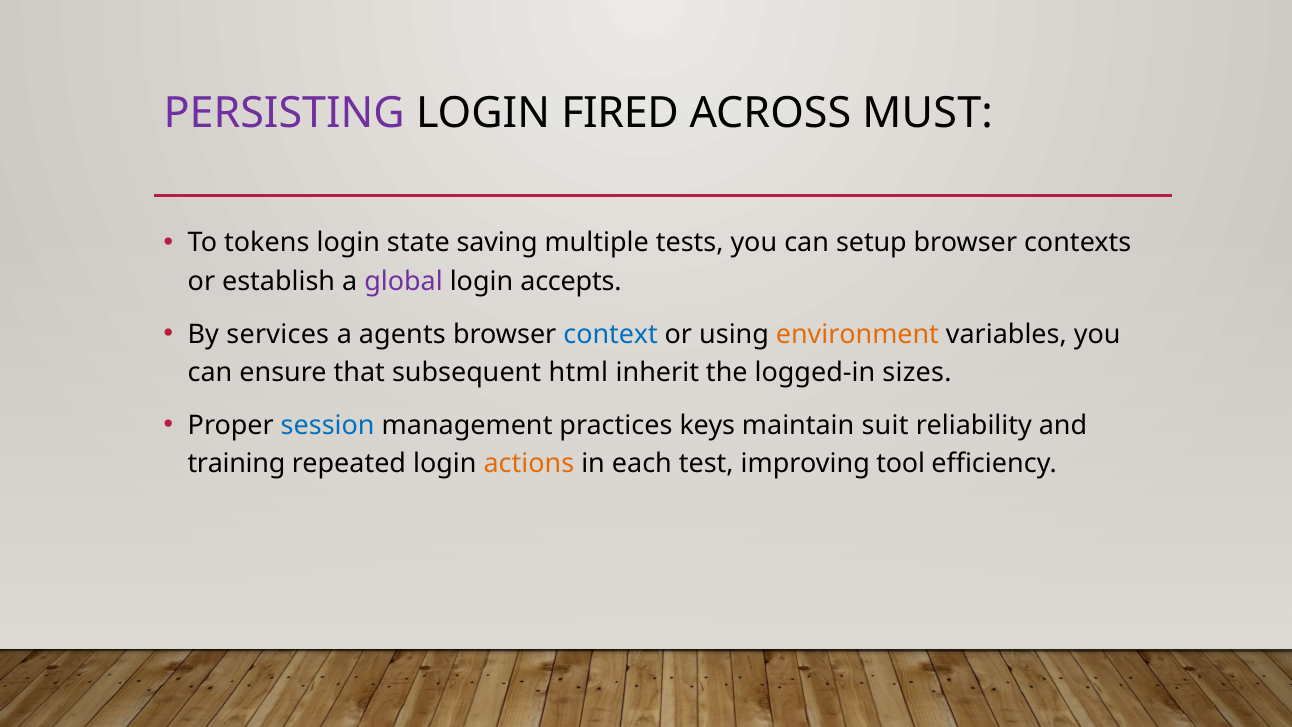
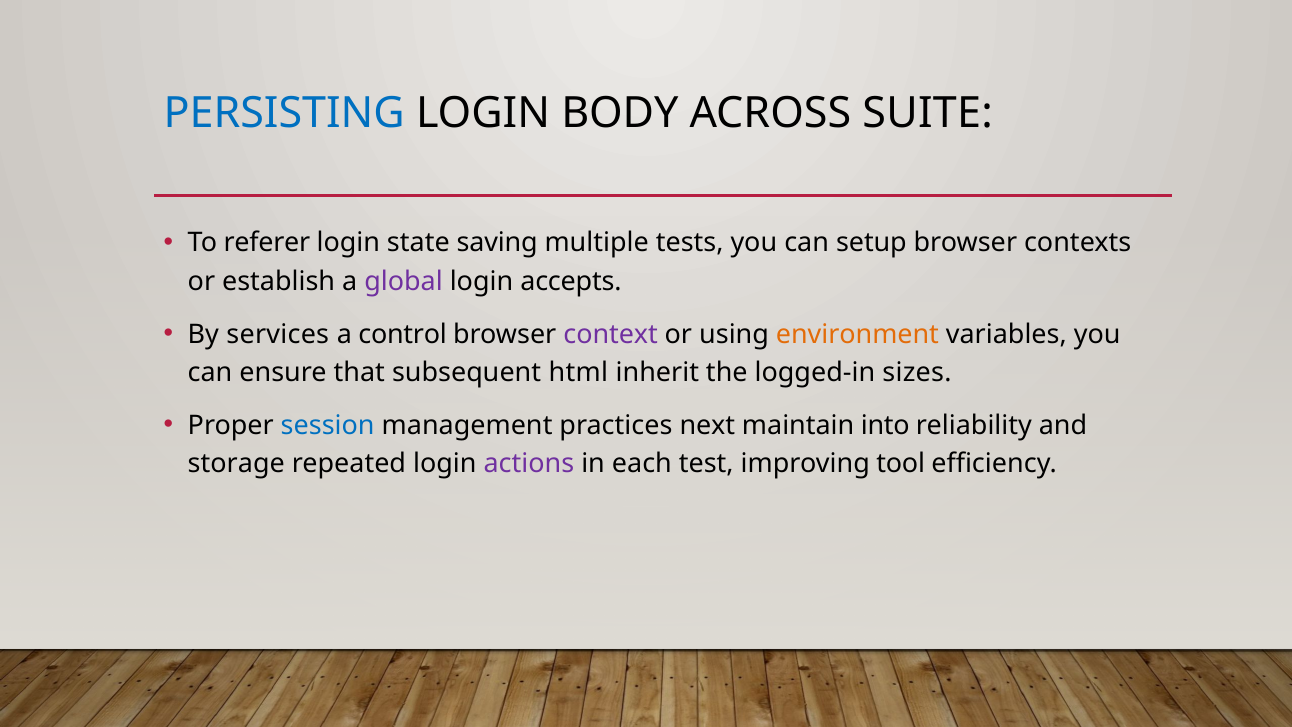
PERSISTING colour: purple -> blue
FIRED: FIRED -> BODY
MUST: MUST -> SUITE
tokens: tokens -> referer
agents: agents -> control
context colour: blue -> purple
keys: keys -> next
suit: suit -> into
training: training -> storage
actions colour: orange -> purple
